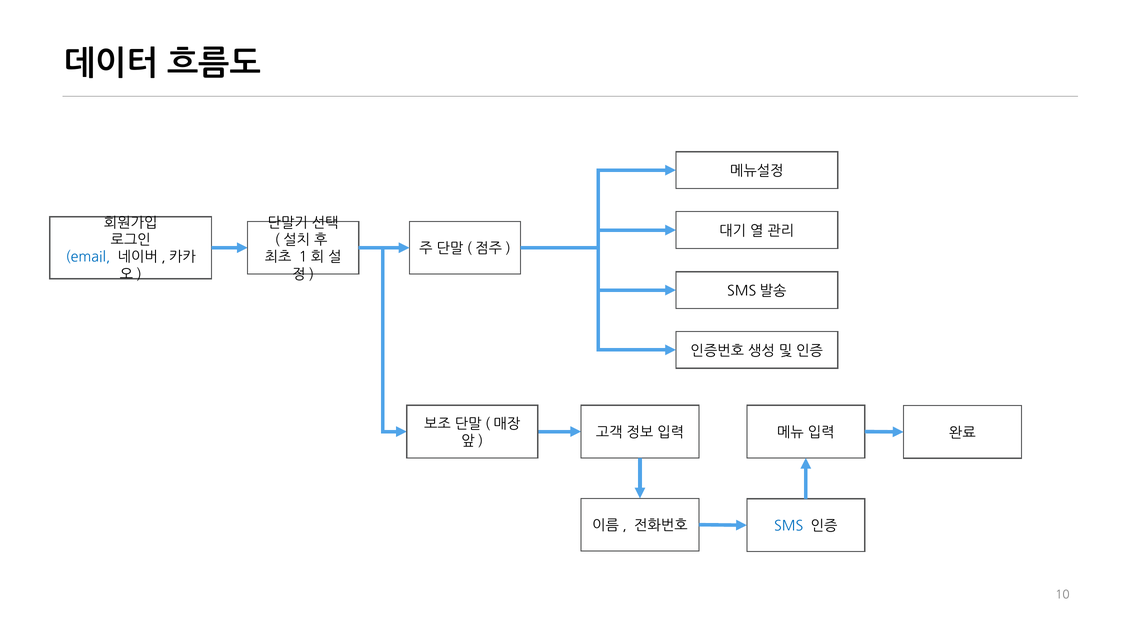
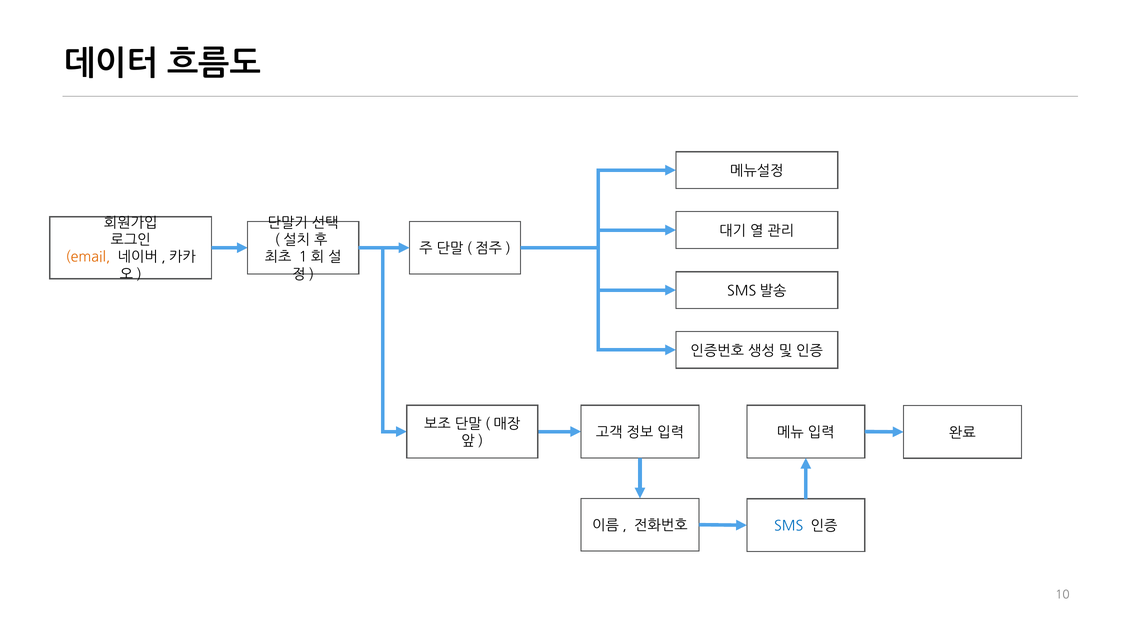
email colour: blue -> orange
